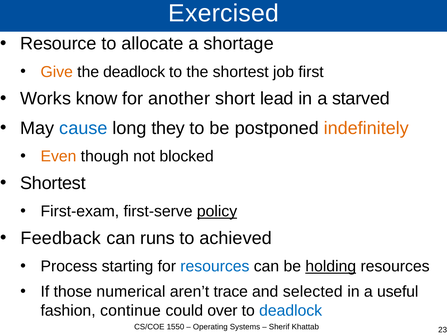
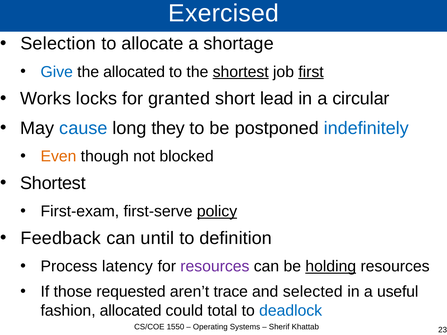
Resource: Resource -> Selection
Give colour: orange -> blue
the deadlock: deadlock -> allocated
shortest at (241, 72) underline: none -> present
first underline: none -> present
know: know -> locks
another: another -> granted
starved: starved -> circular
indefinitely colour: orange -> blue
runs: runs -> until
achieved: achieved -> definition
starting: starting -> latency
resources at (215, 267) colour: blue -> purple
numerical: numerical -> requested
fashion continue: continue -> allocated
over: over -> total
